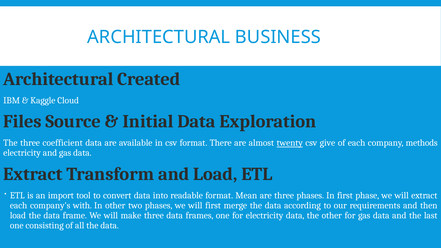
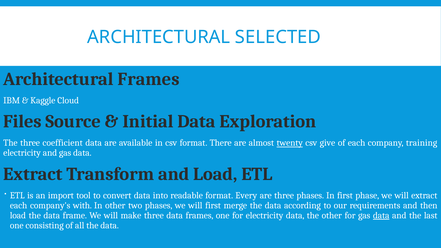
BUSINESS: BUSINESS -> SELECTED
Architectural Created: Created -> Frames
methods: methods -> training
Mean: Mean -> Every
data at (381, 215) underline: none -> present
